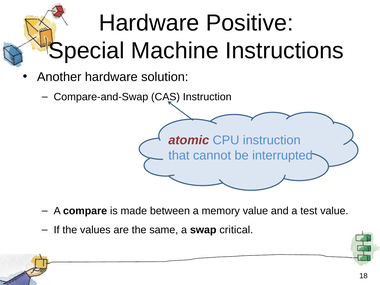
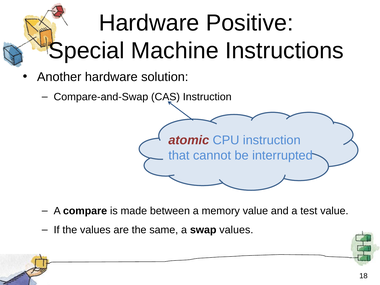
swap critical: critical -> values
